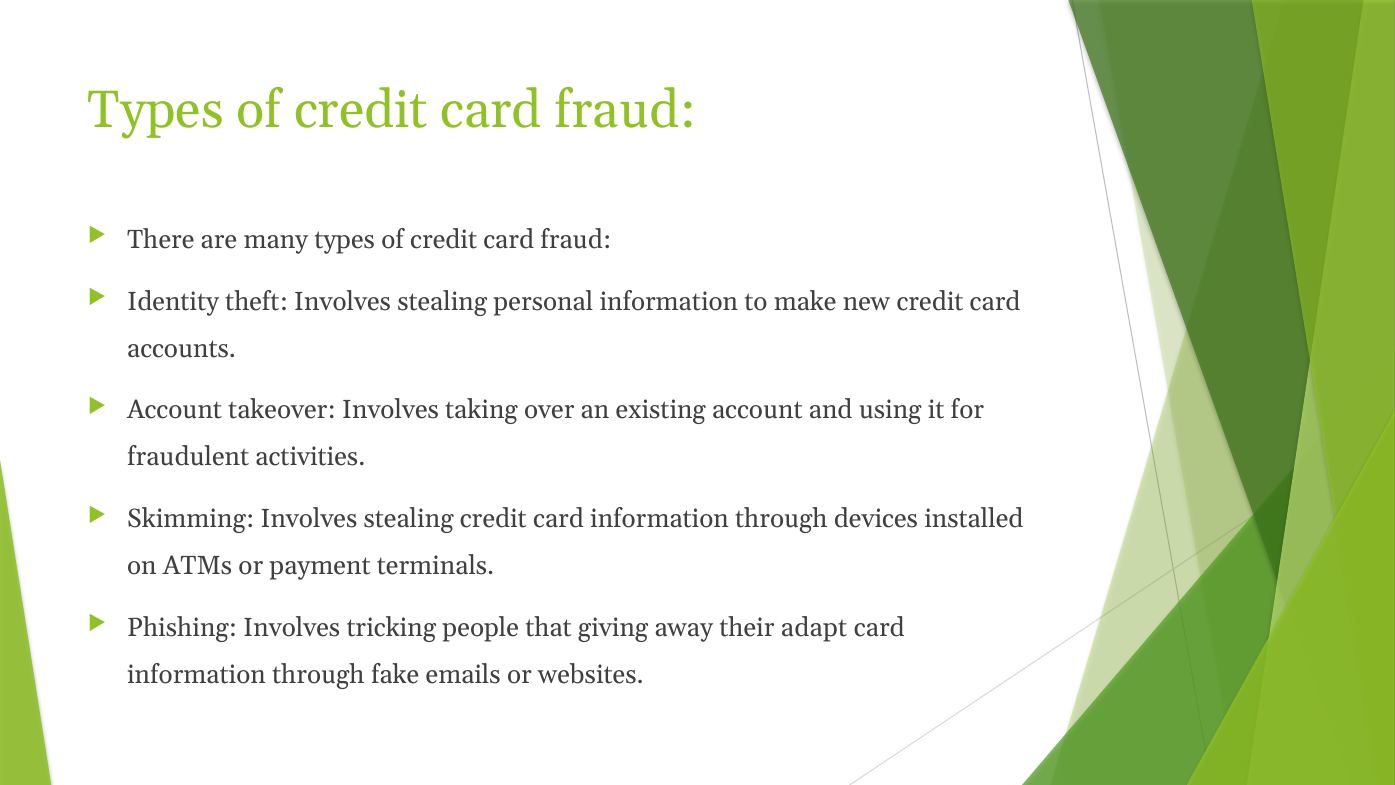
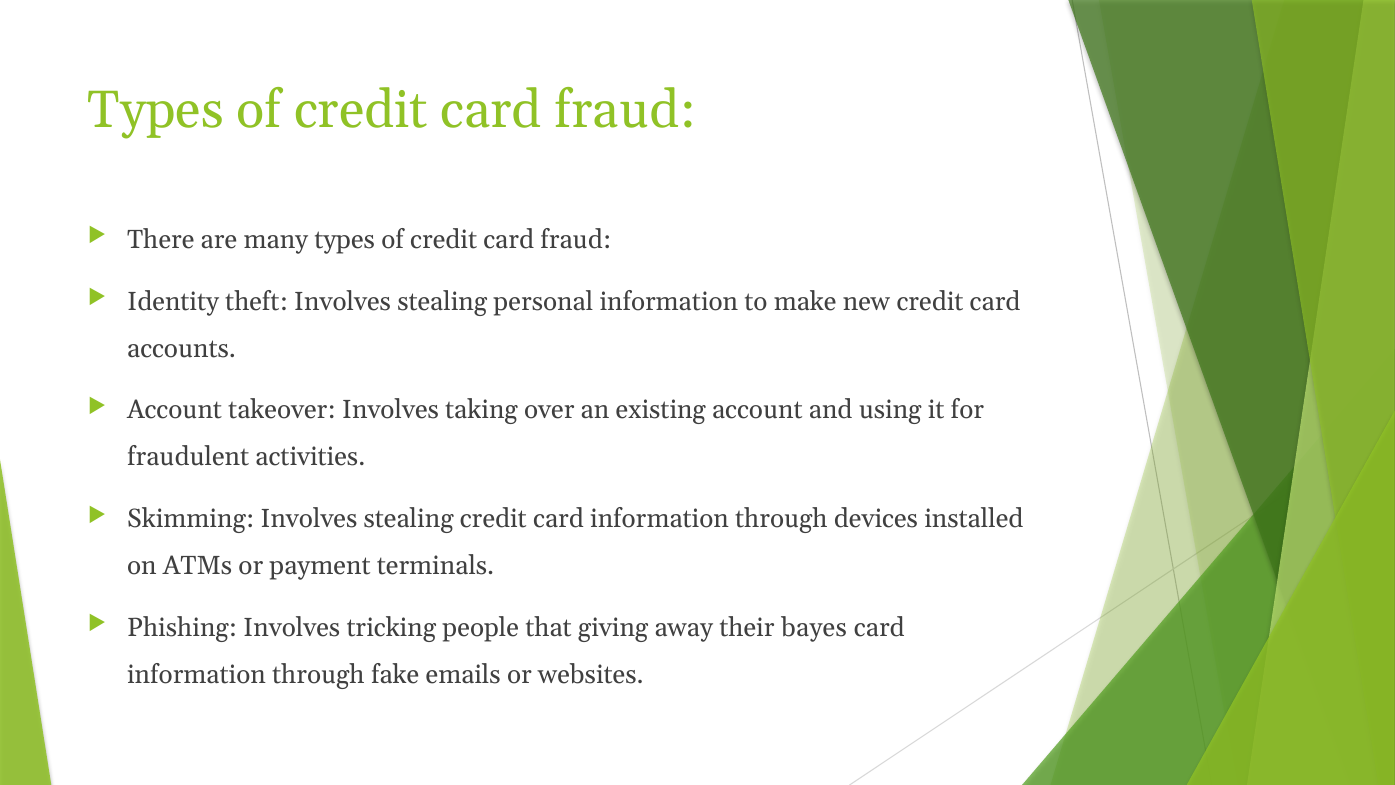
adapt: adapt -> bayes
